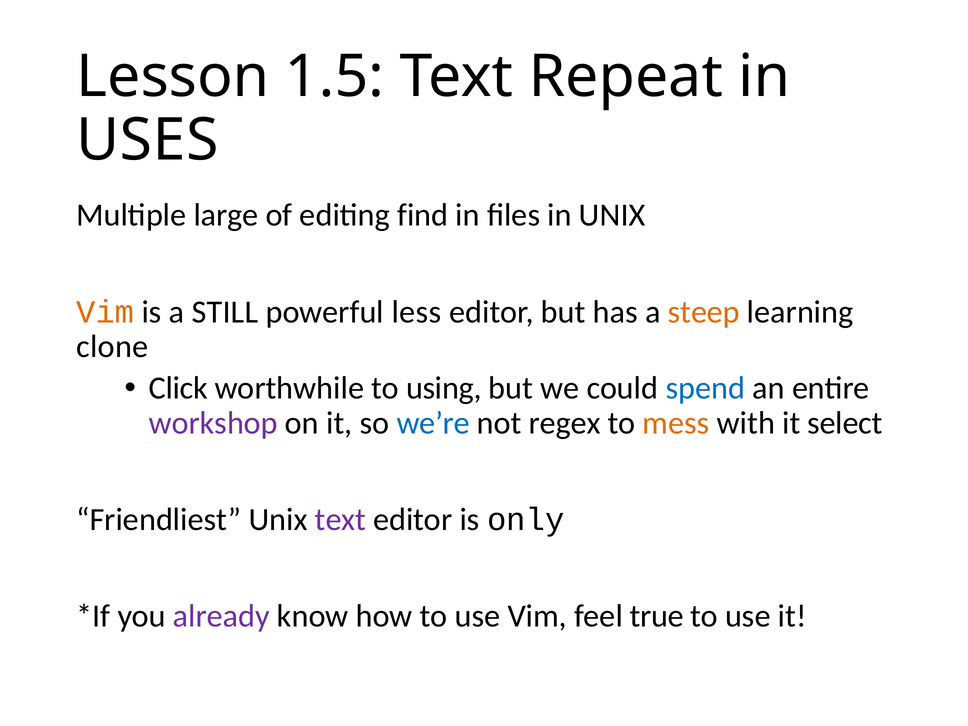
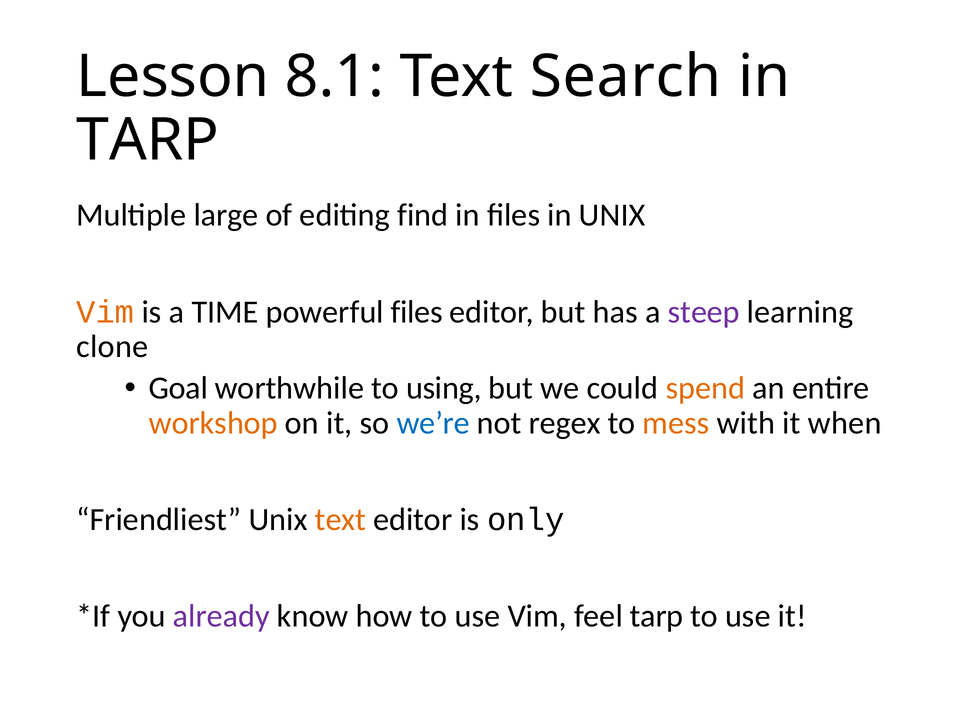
1.5: 1.5 -> 8.1
Repeat: Repeat -> Search
USES at (147, 140): USES -> TARP
STILL: STILL -> TIME
powerful less: less -> files
steep colour: orange -> purple
Click: Click -> Goal
spend colour: blue -> orange
workshop colour: purple -> orange
select: select -> when
text at (340, 520) colour: purple -> orange
feel true: true -> tarp
